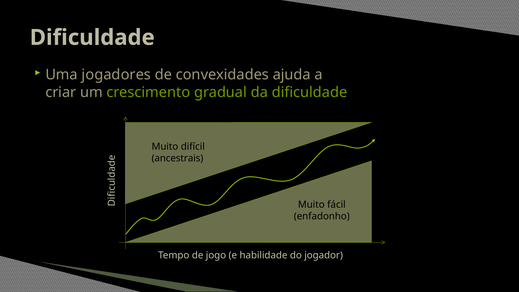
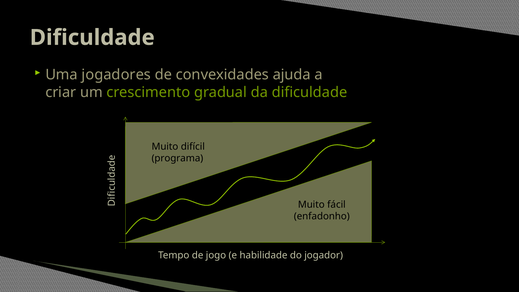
ancestrais: ancestrais -> programa
